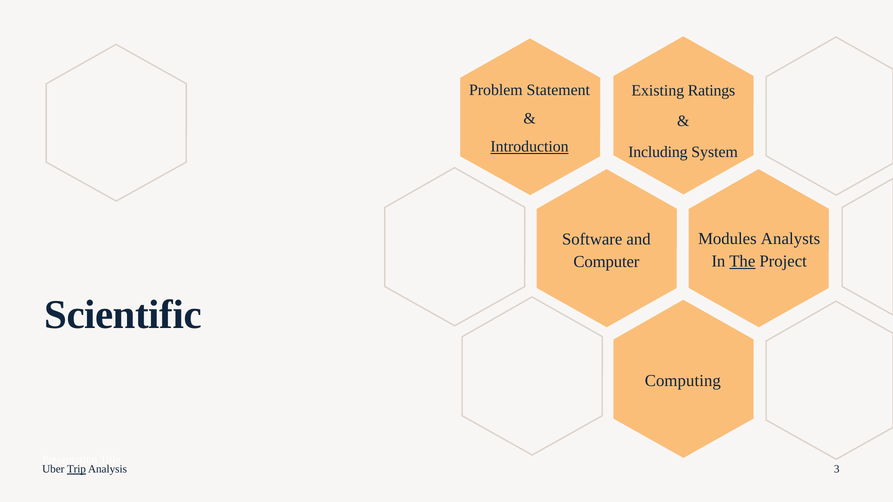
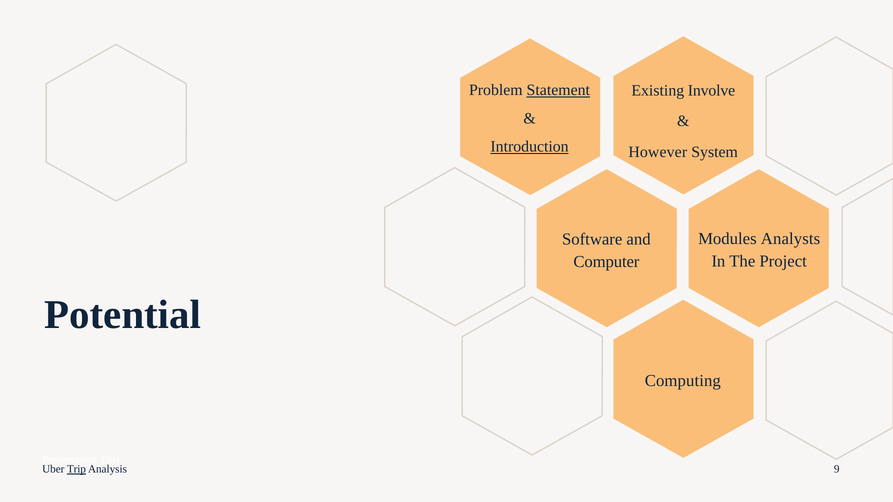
Statement underline: none -> present
Ratings: Ratings -> Involve
Including: Including -> However
The underline: present -> none
Scientific: Scientific -> Potential
3: 3 -> 9
